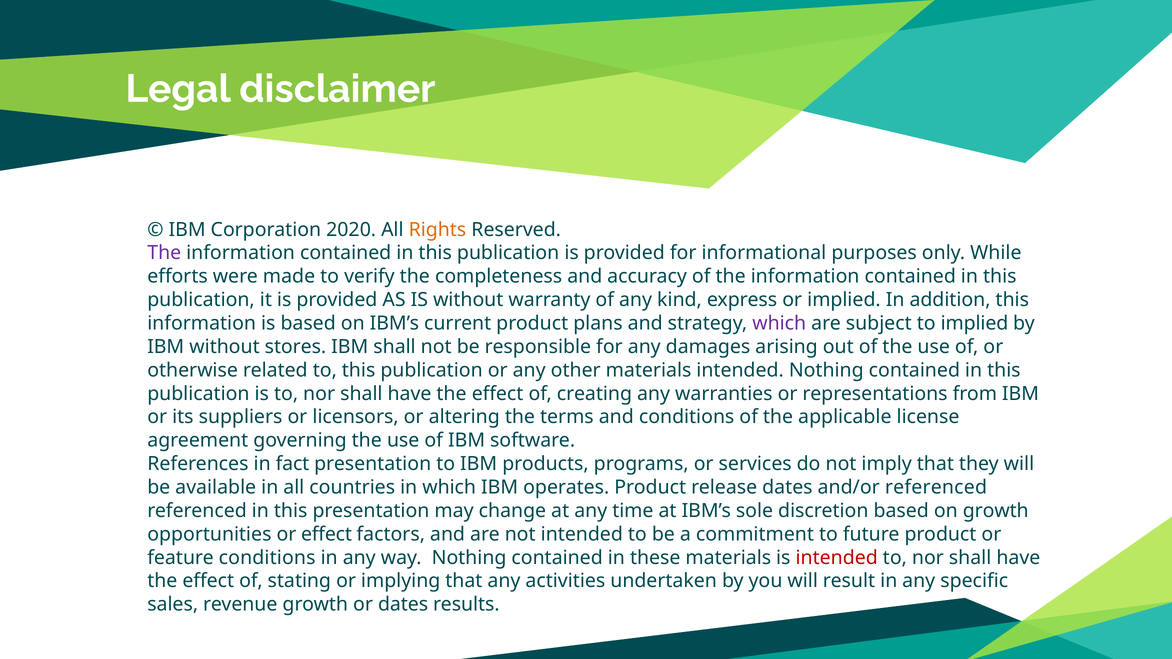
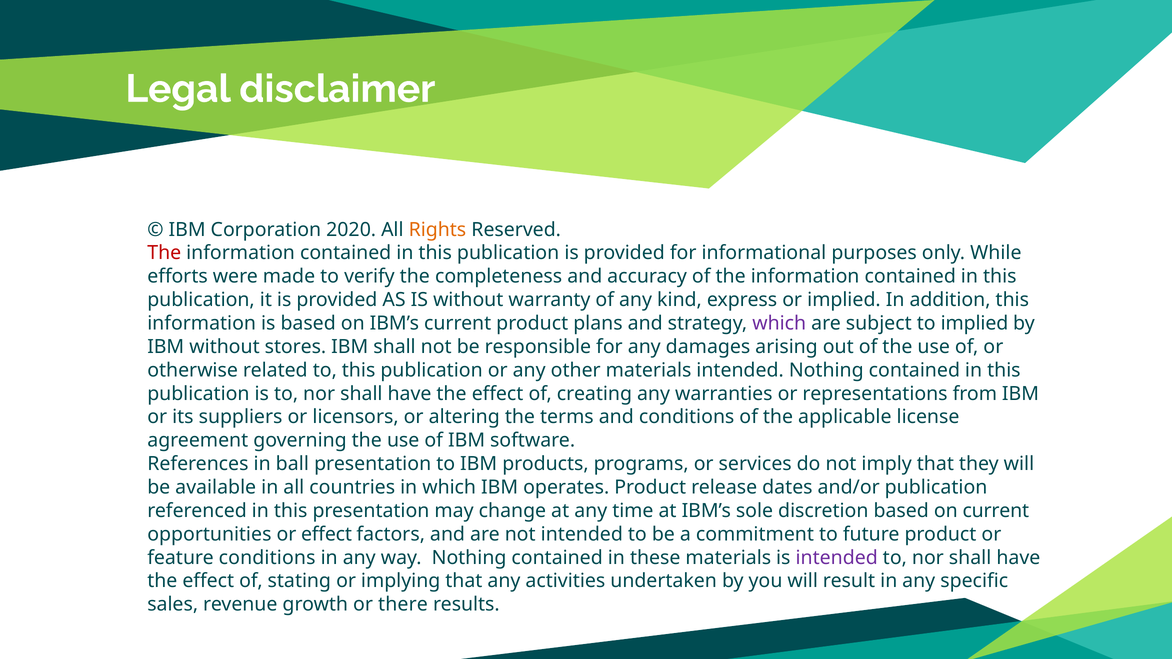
The at (164, 253) colour: purple -> red
fact: fact -> ball
and/or referenced: referenced -> publication
on growth: growth -> current
intended at (837, 558) colour: red -> purple
or dates: dates -> there
